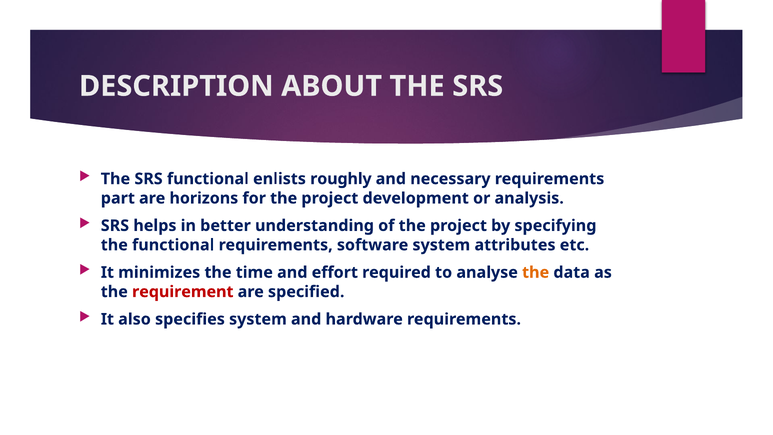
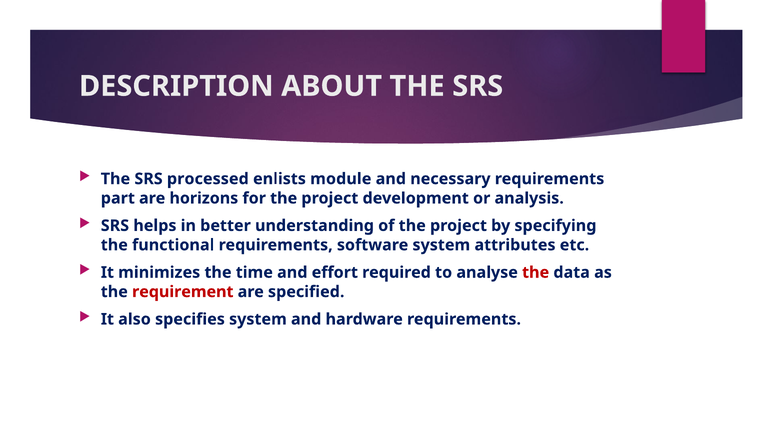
SRS functional: functional -> processed
roughly: roughly -> module
the at (536, 272) colour: orange -> red
